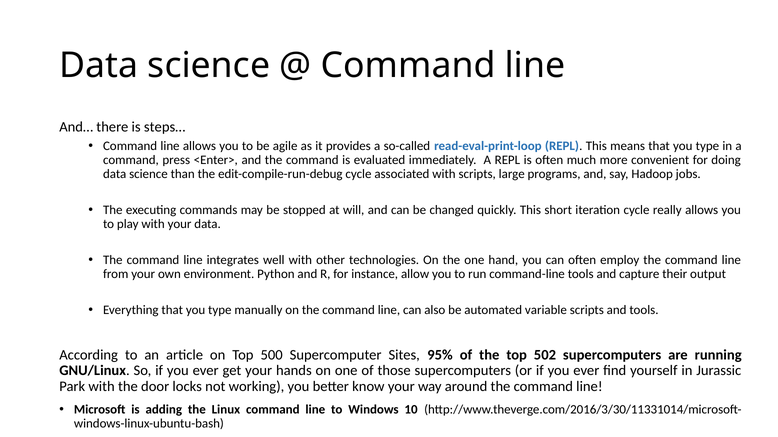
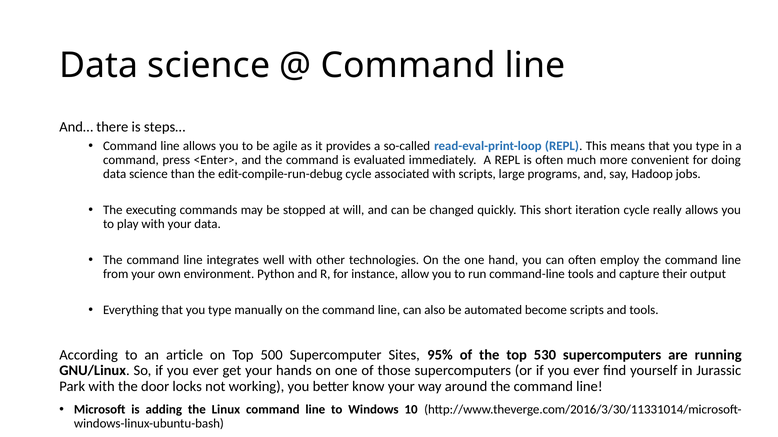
variable: variable -> become
502: 502 -> 530
